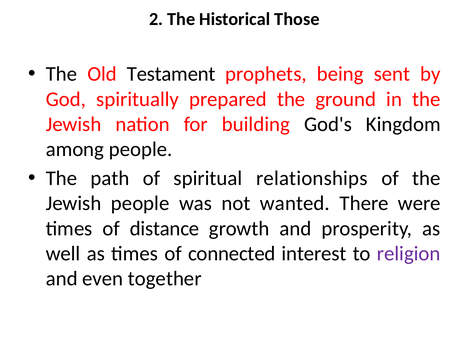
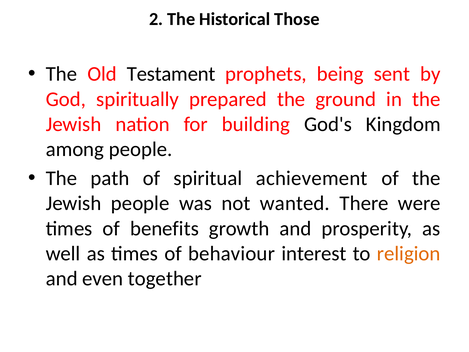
relationships: relationships -> achievement
distance: distance -> benefits
connected: connected -> behaviour
religion colour: purple -> orange
